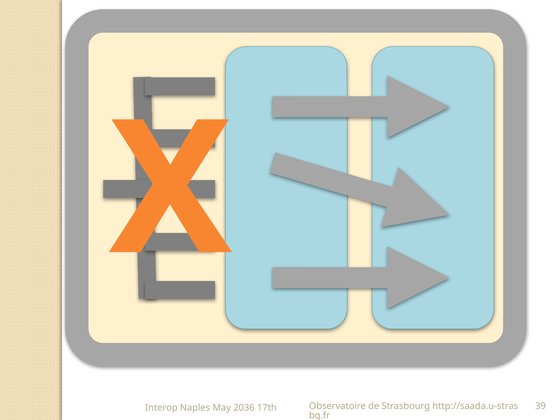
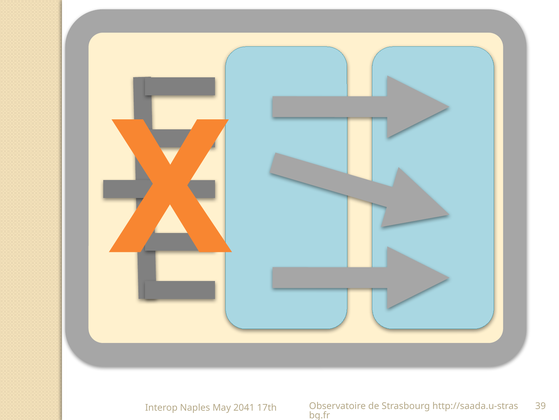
2036: 2036 -> 2041
